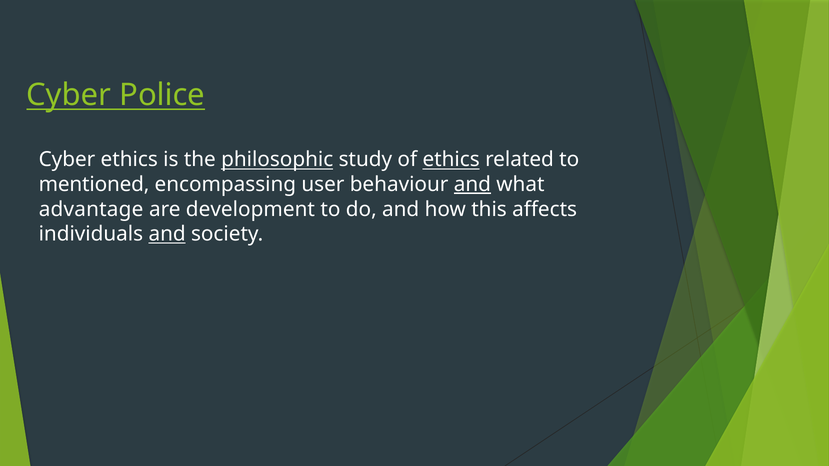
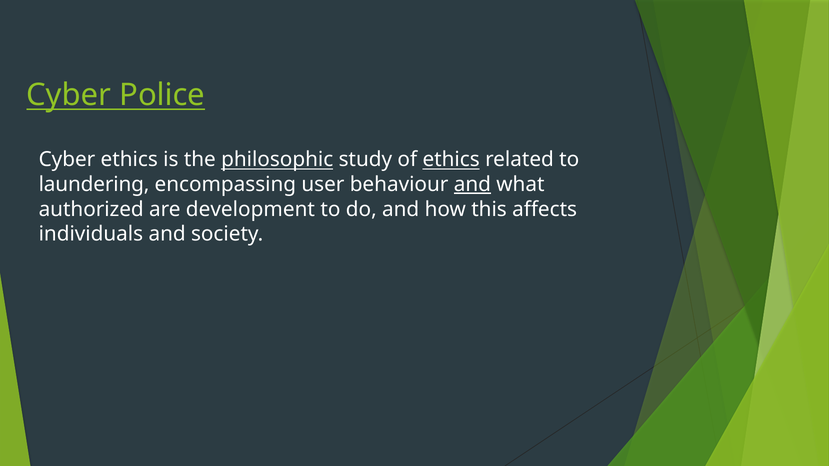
mentioned: mentioned -> laundering
advantage: advantage -> authorized
and at (167, 234) underline: present -> none
